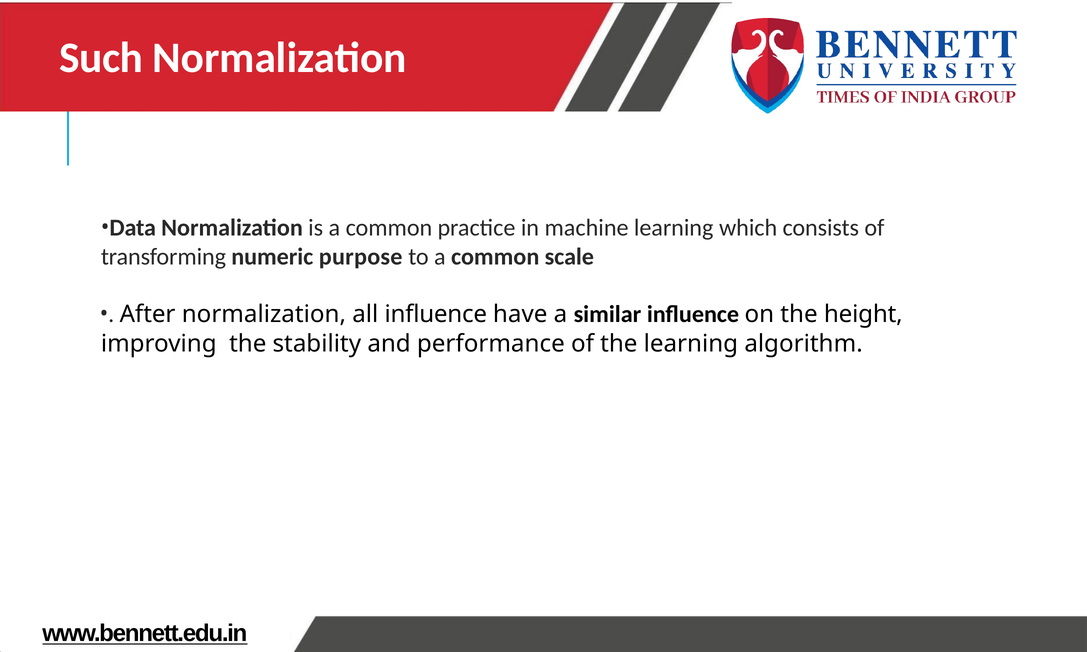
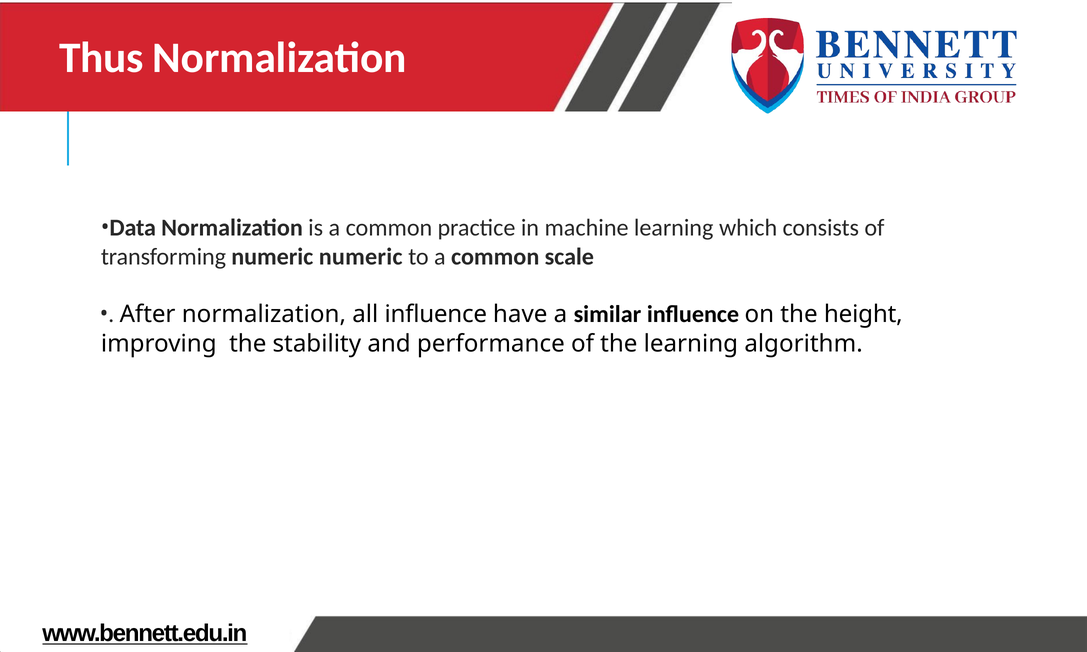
Such: Such -> Thus
numeric purpose: purpose -> numeric
